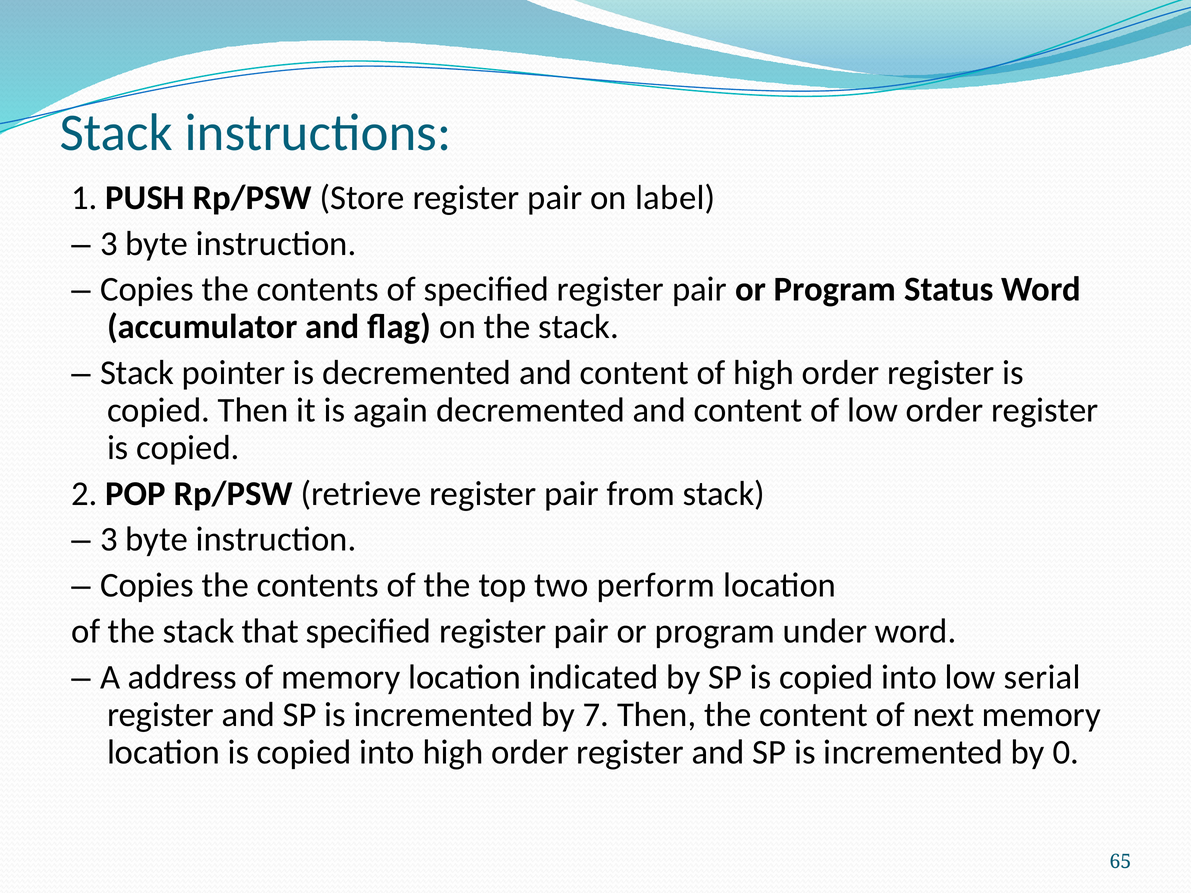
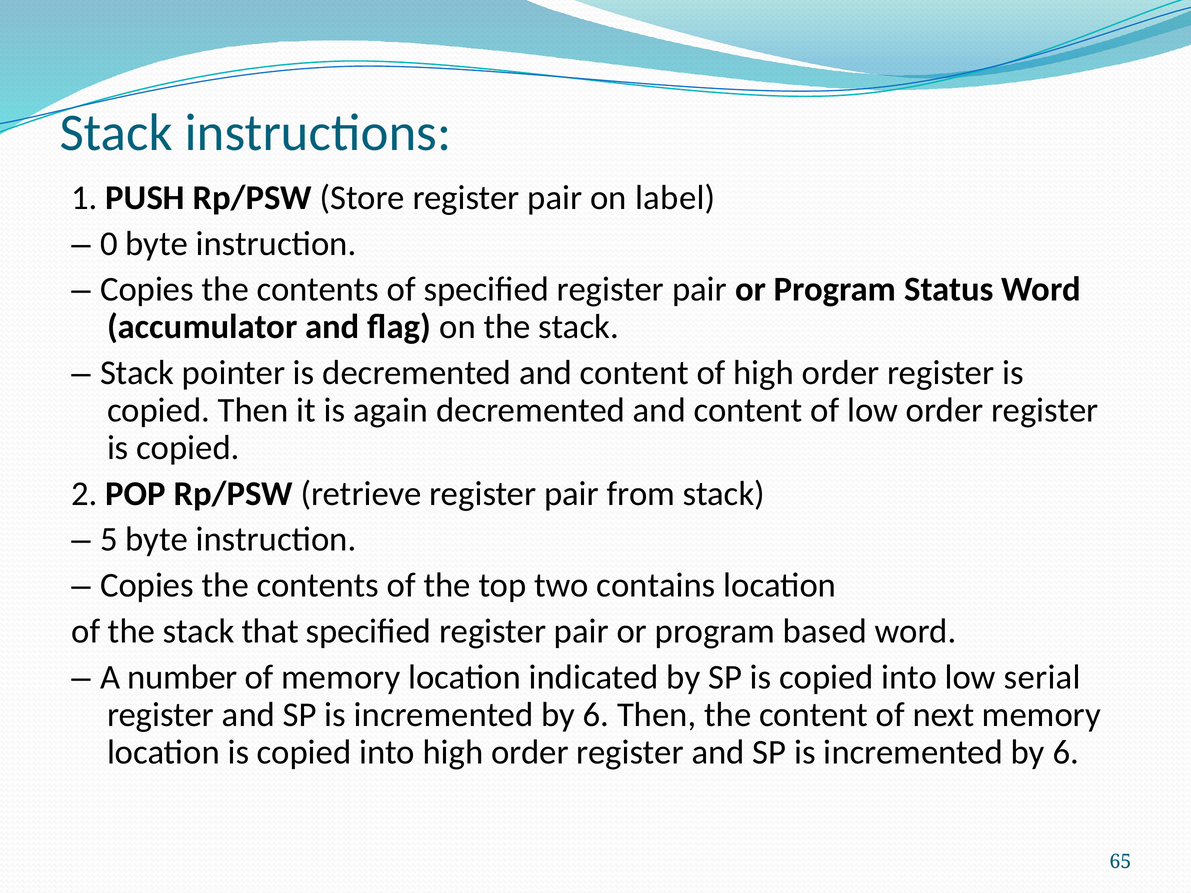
3 at (109, 244): 3 -> 0
3 at (109, 540): 3 -> 5
perform: perform -> contains
under: under -> based
address: address -> number
7 at (596, 715): 7 -> 6
0 at (1066, 752): 0 -> 6
